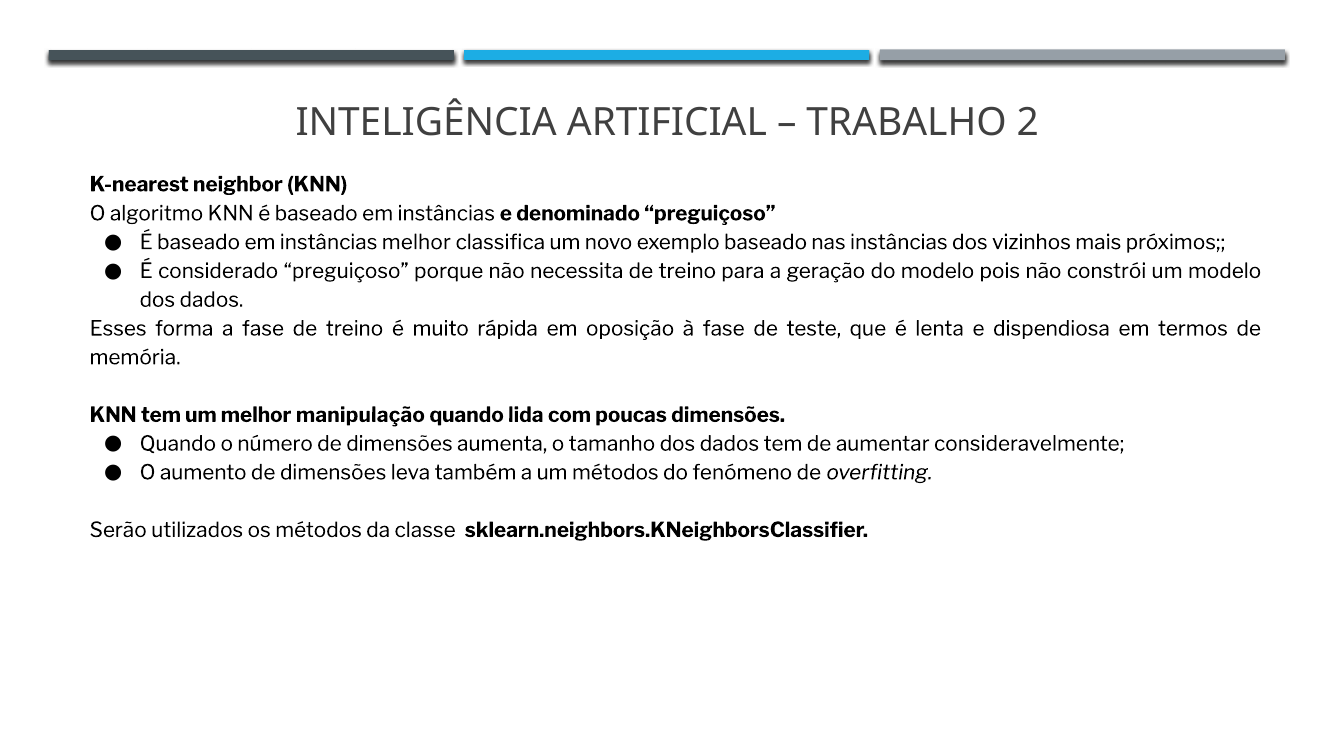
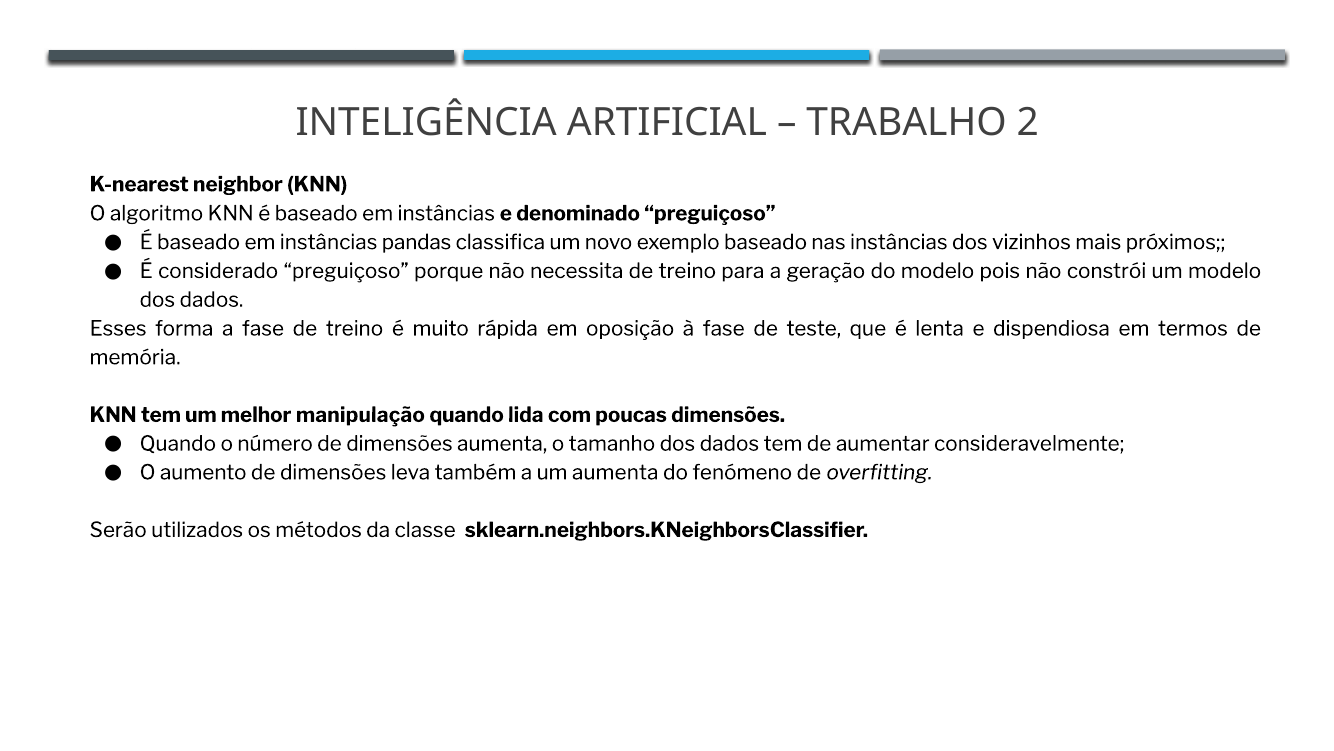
instâncias melhor: melhor -> pandas
um métodos: métodos -> aumenta
